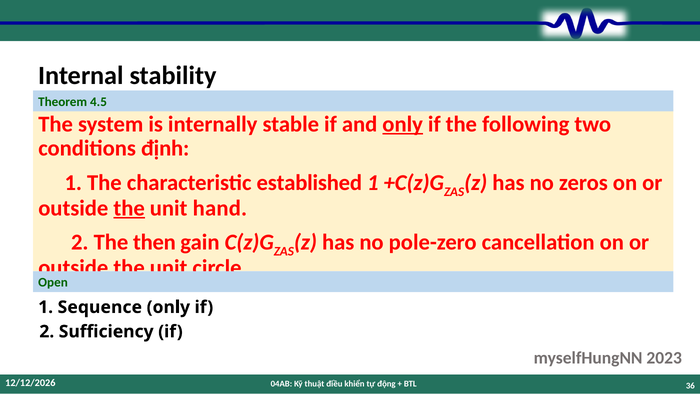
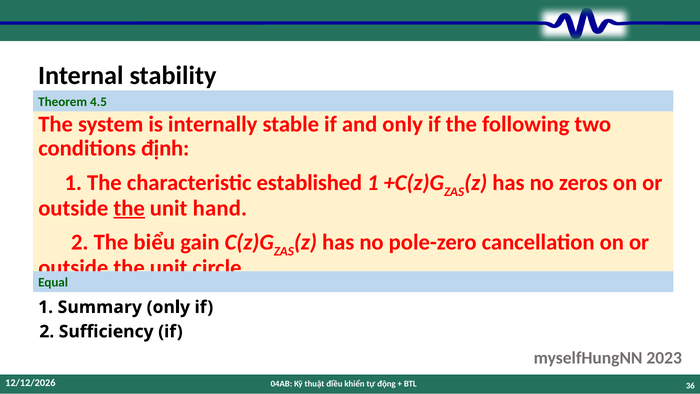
only at (403, 124) underline: present -> none
then: then -> biểu
Open: Open -> Equal
Sequence: Sequence -> Summary
